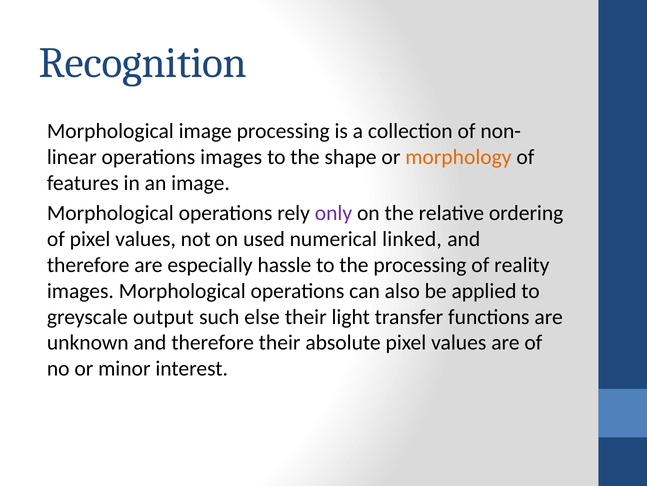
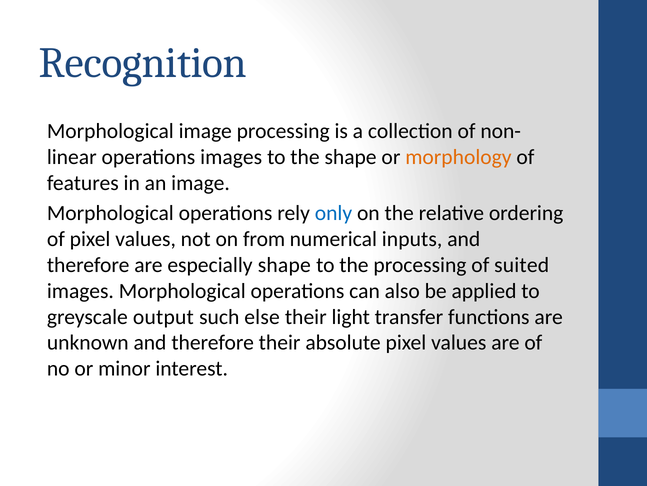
only colour: purple -> blue
used: used -> from
linked: linked -> inputs
especially hassle: hassle -> shape
reality: reality -> suited
